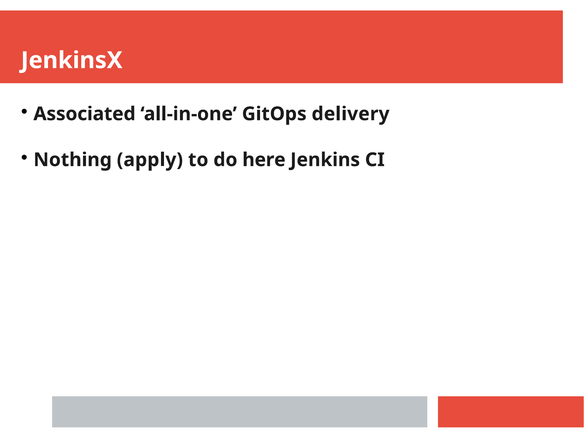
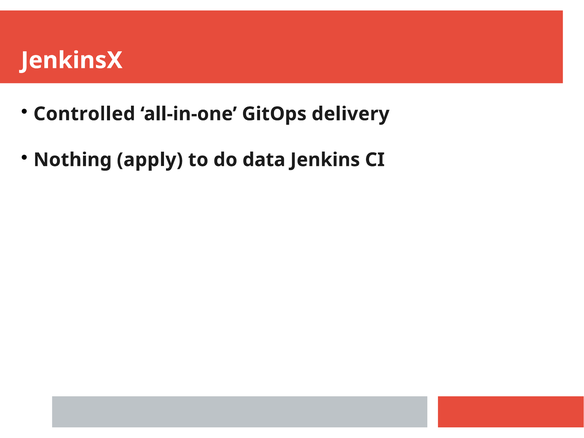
Associated: Associated -> Controlled
here: here -> data
